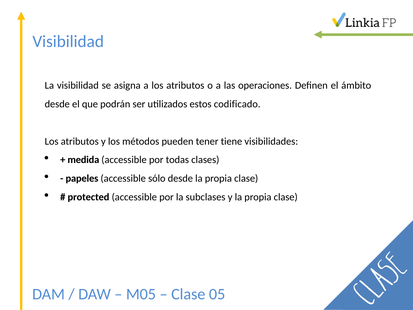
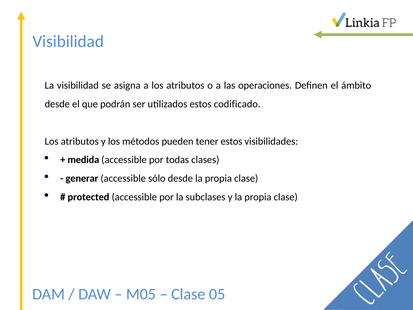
tener tiene: tiene -> estos
papeles: papeles -> generar
